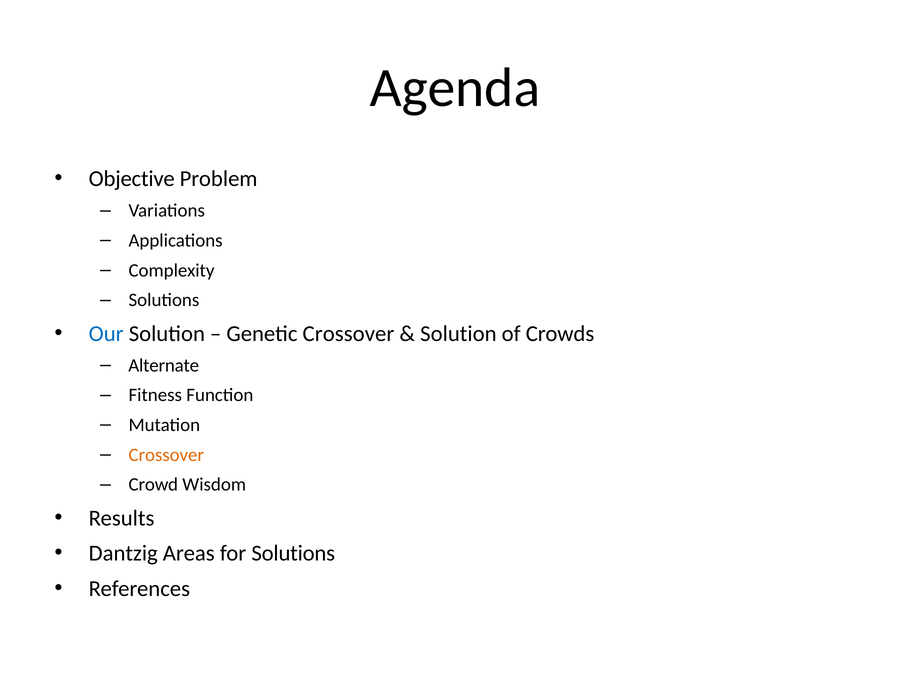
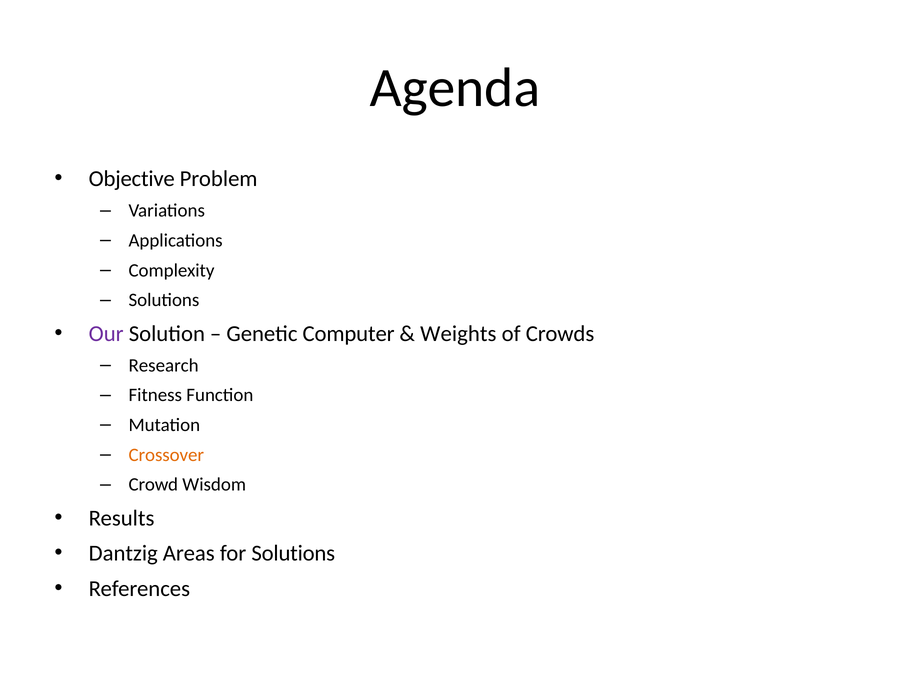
Our colour: blue -> purple
Genetic Crossover: Crossover -> Computer
Solution at (458, 334): Solution -> Weights
Alternate: Alternate -> Research
